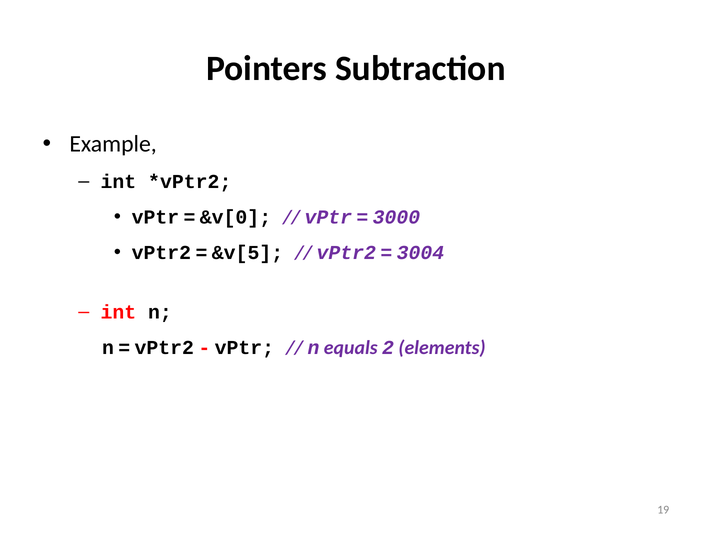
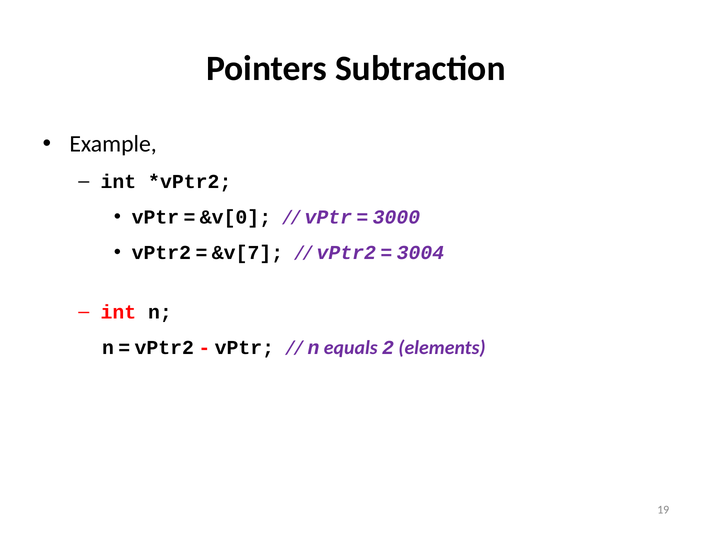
&v[5: &v[5 -> &v[7
